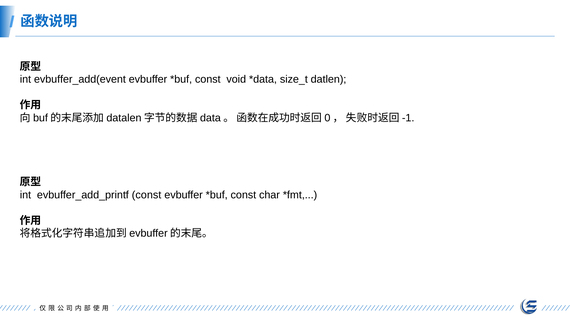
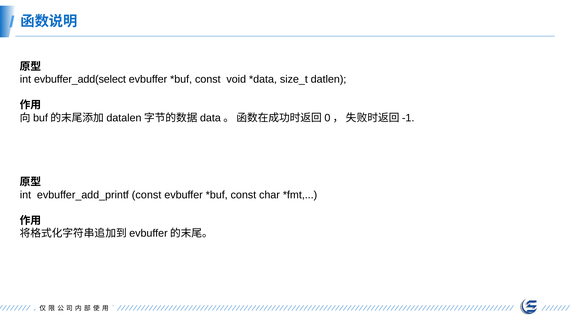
evbuffer_add(event: evbuffer_add(event -> evbuffer_add(select
